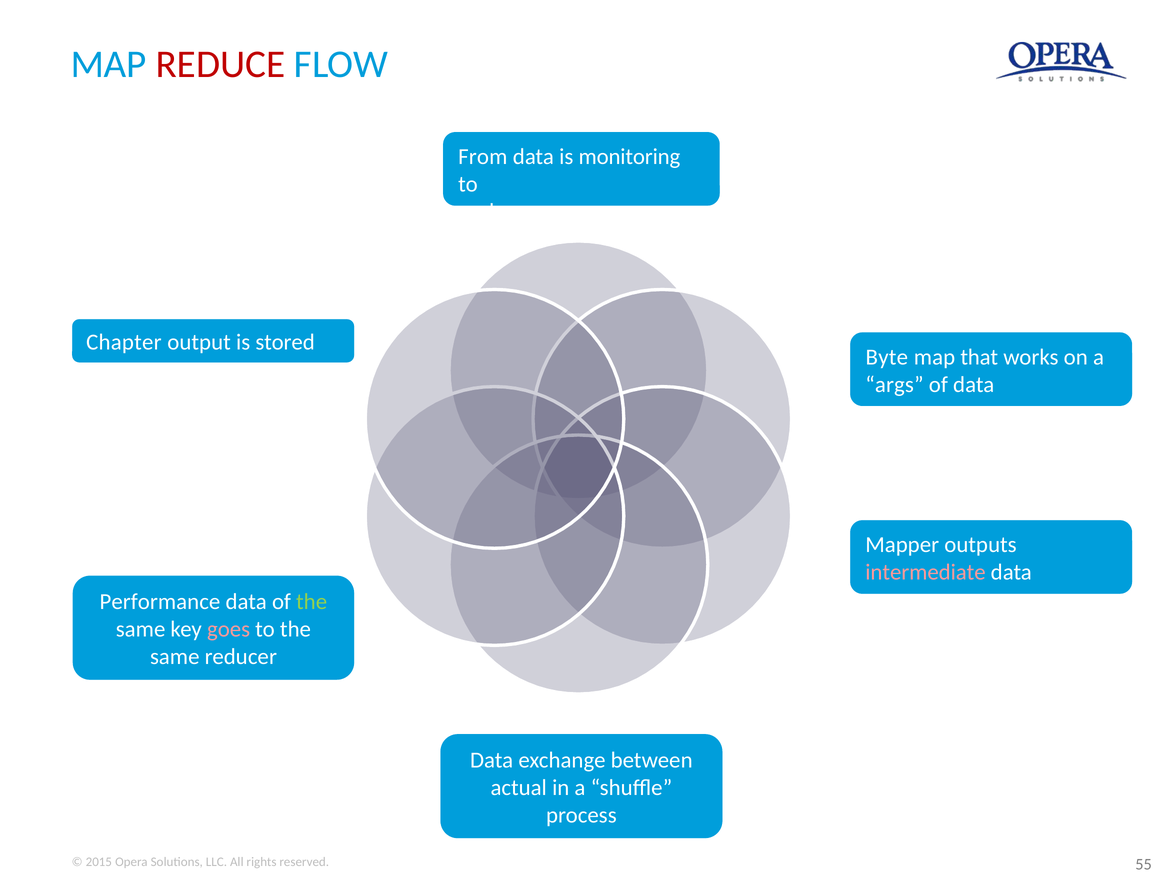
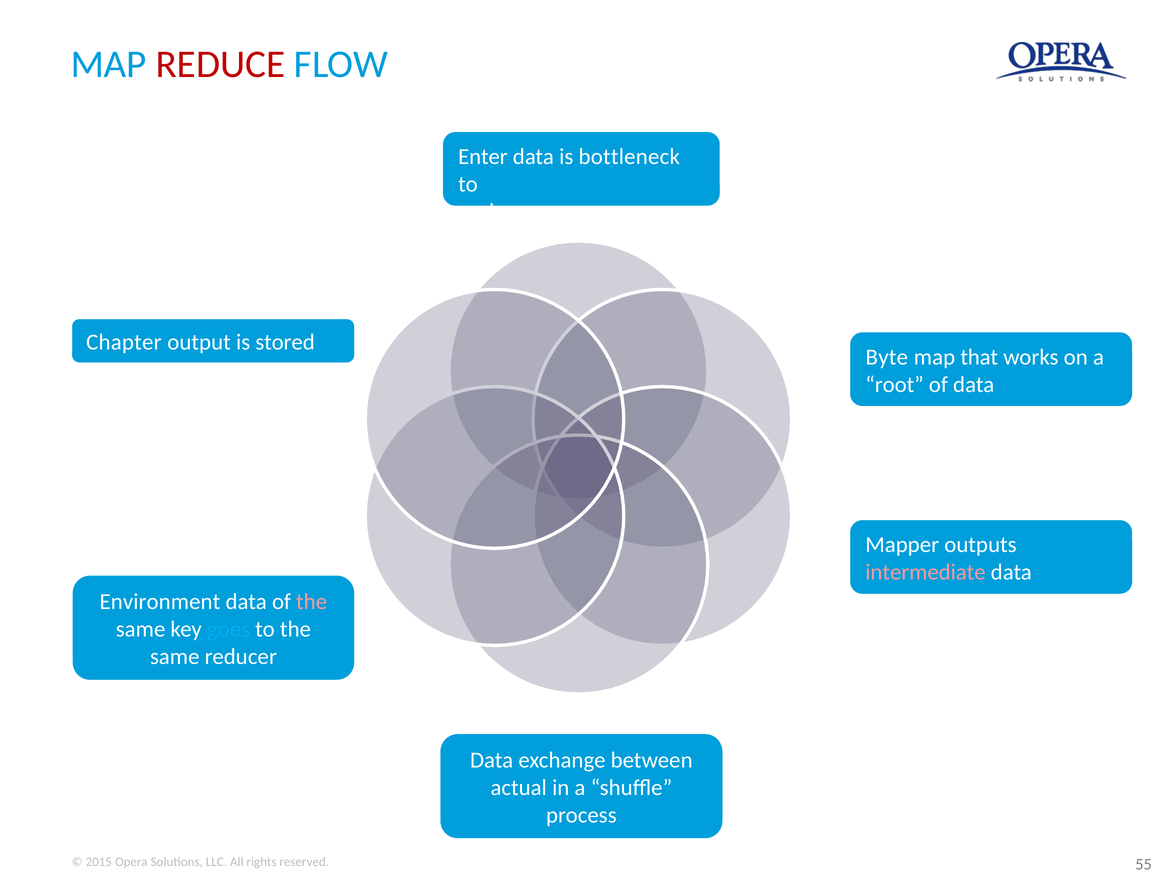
From: From -> Enter
monitoring: monitoring -> bottleneck
args: args -> root
Performance: Performance -> Environment
the at (312, 601) colour: light green -> pink
goes colour: pink -> light blue
